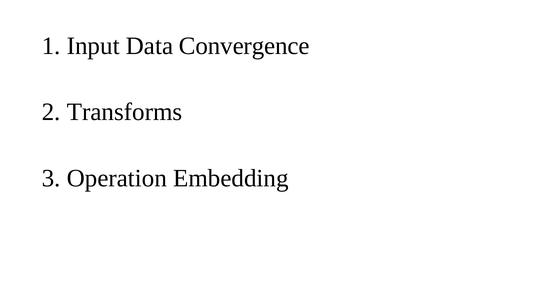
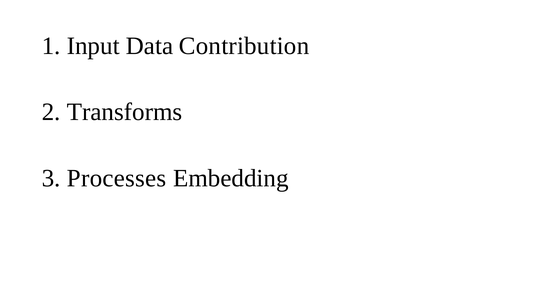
Convergence: Convergence -> Contribution
Operation: Operation -> Processes
